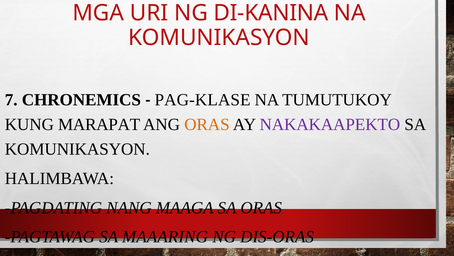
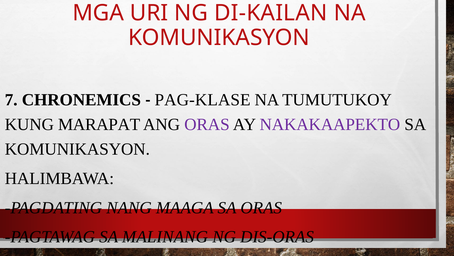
DI-KANINA: DI-KANINA -> DI-KAILAN
ORAS at (207, 124) colour: orange -> purple
MAAARING: MAAARING -> MALINANG
